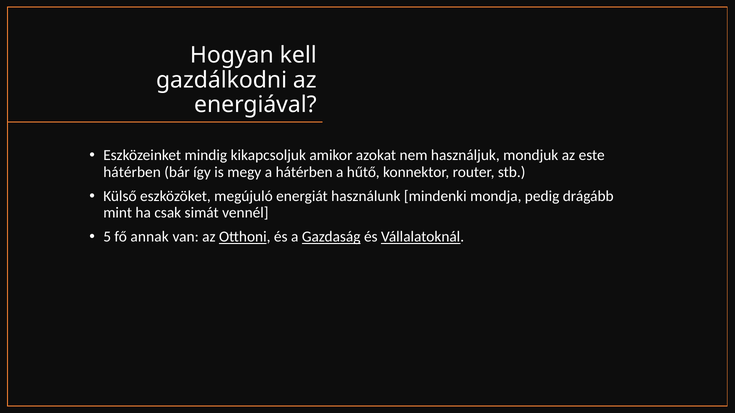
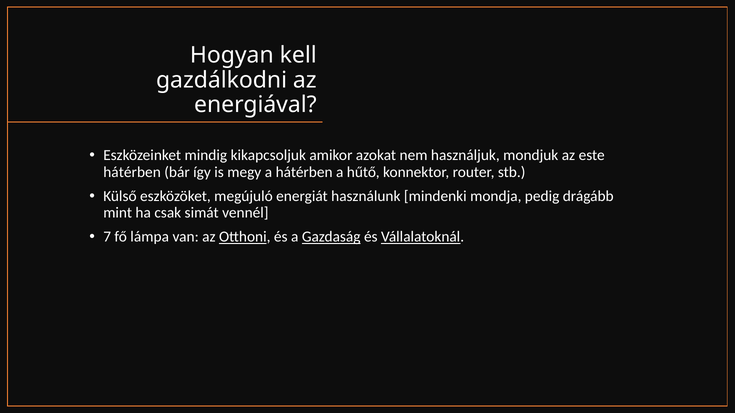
5: 5 -> 7
annak: annak -> lámpa
